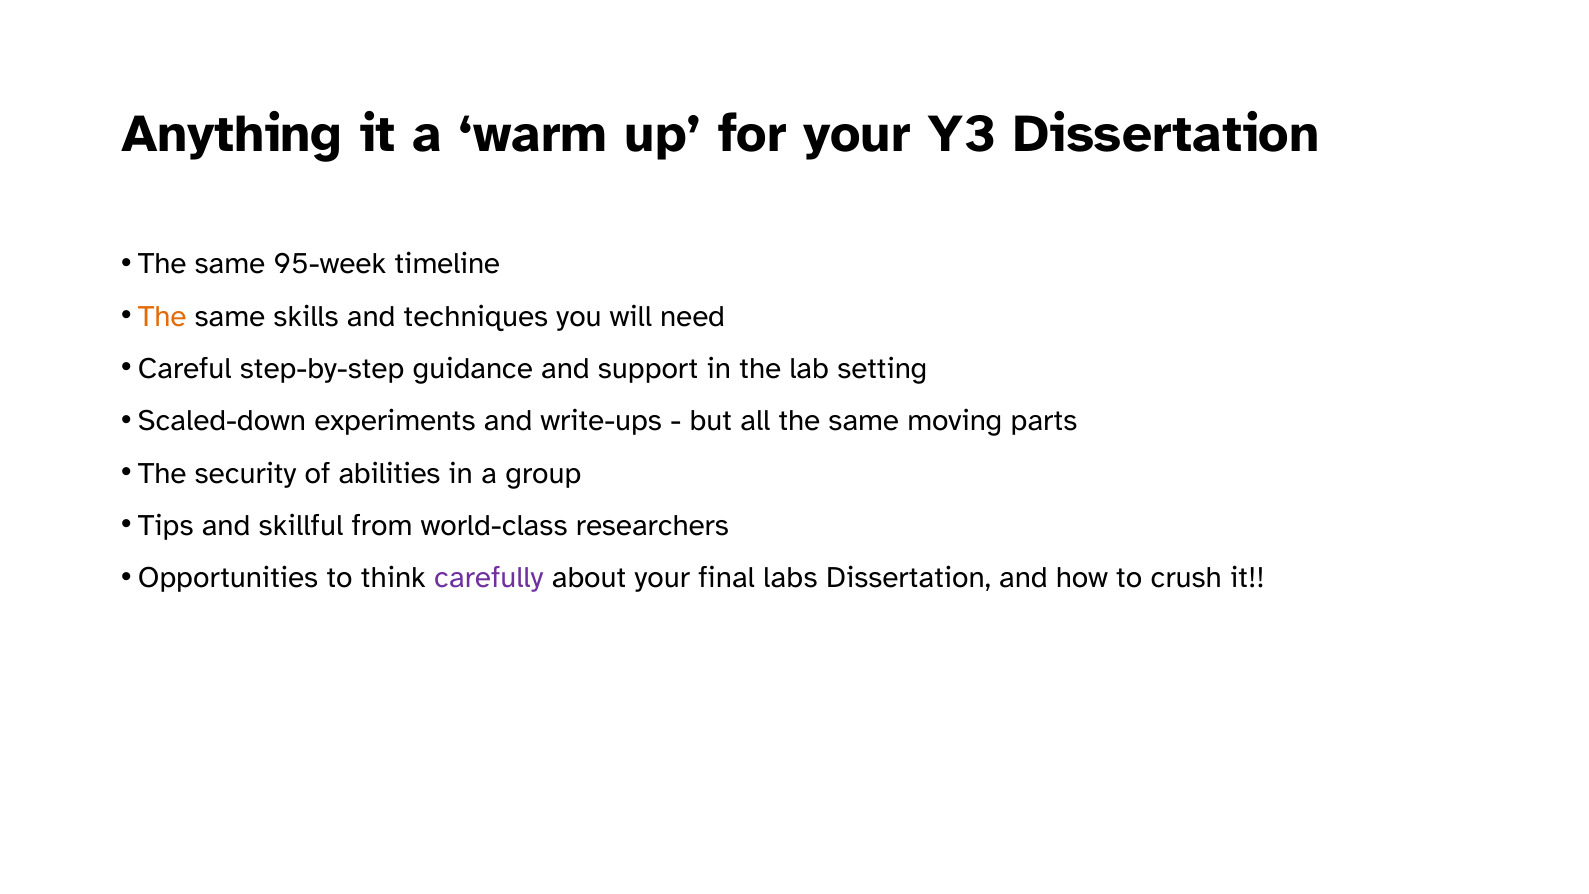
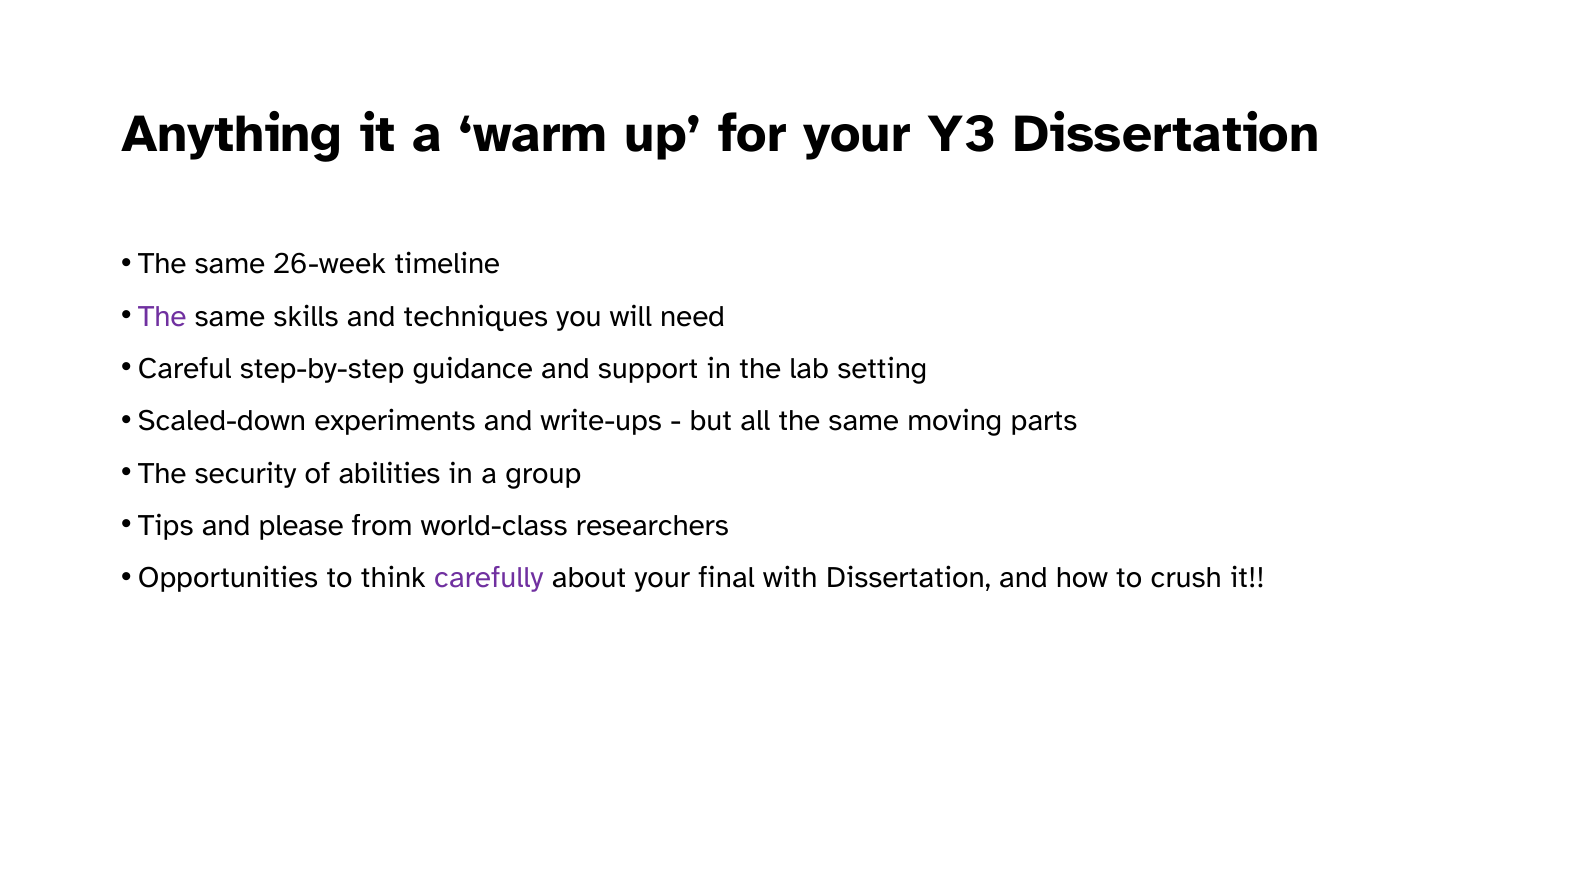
95-week: 95-week -> 26-week
The at (162, 316) colour: orange -> purple
skillful: skillful -> please
labs: labs -> with
